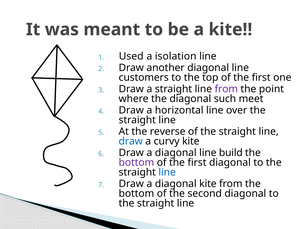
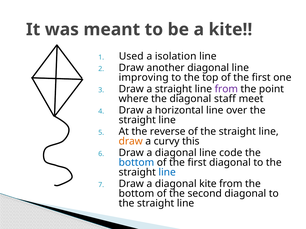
customers: customers -> improving
such: such -> staff
draw at (131, 142) colour: blue -> orange
curvy kite: kite -> this
build: build -> code
bottom at (136, 163) colour: purple -> blue
